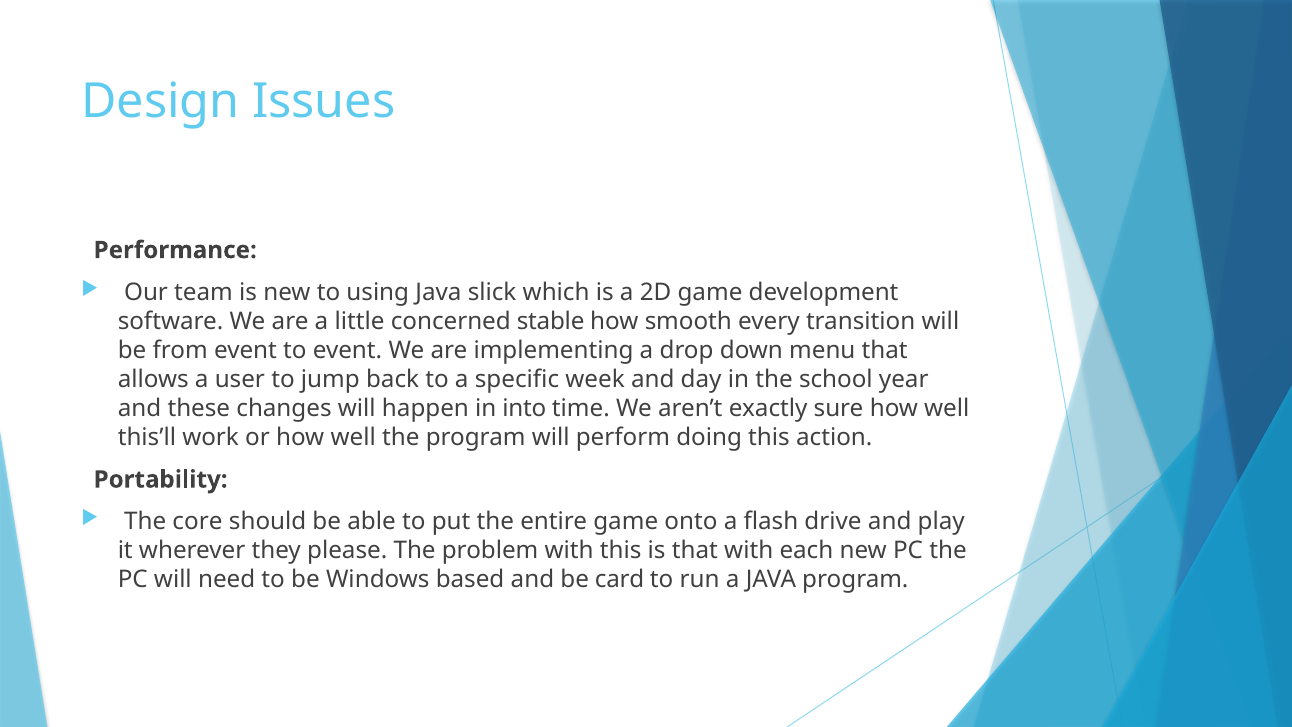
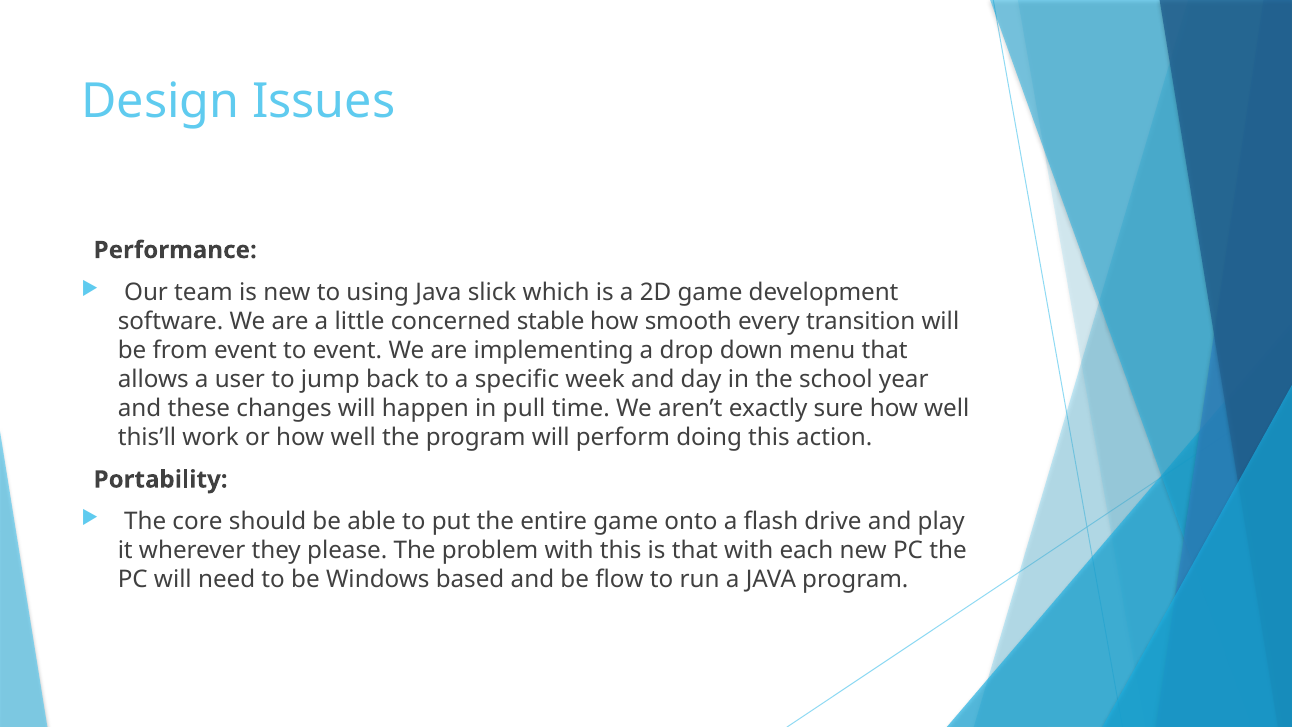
into: into -> pull
card: card -> flow
